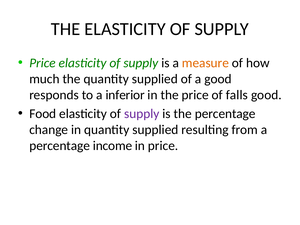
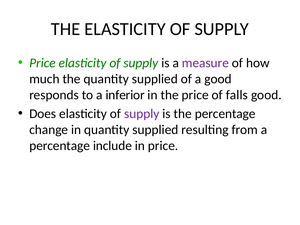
measure colour: orange -> purple
Food: Food -> Does
income: income -> include
